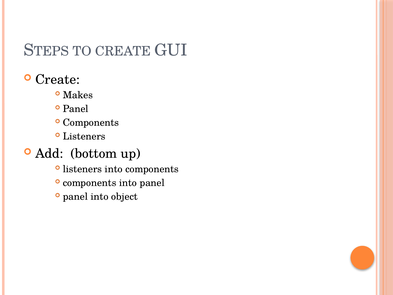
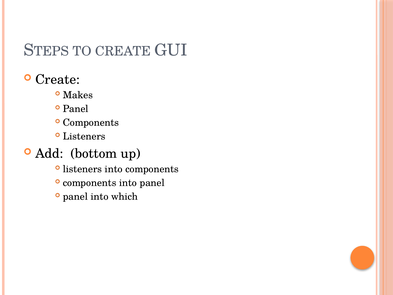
object: object -> which
